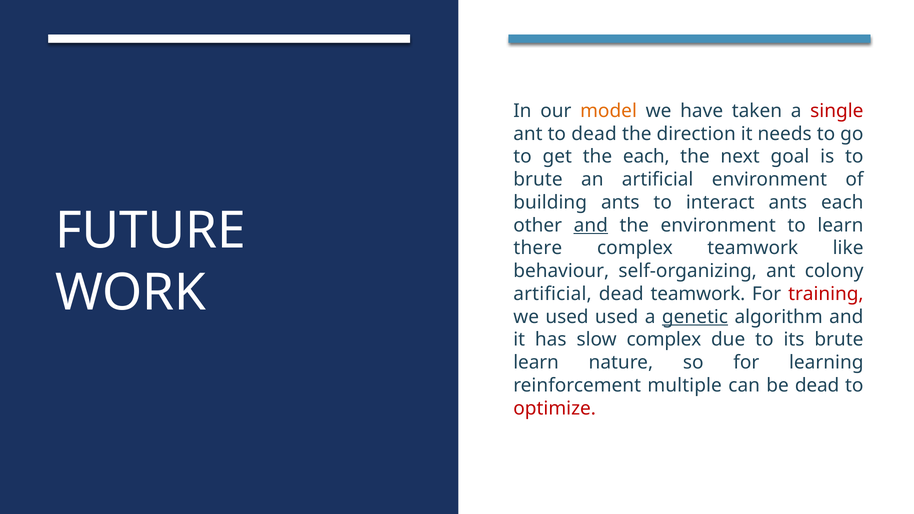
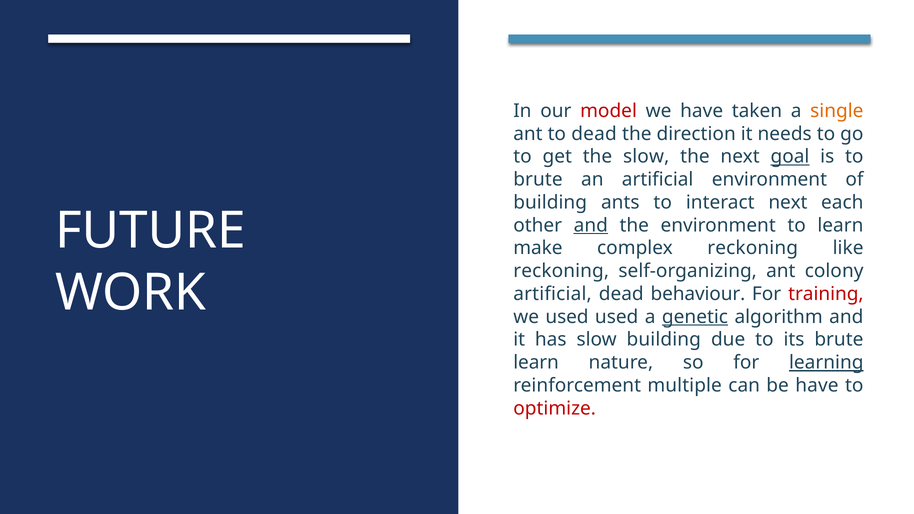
model colour: orange -> red
single colour: red -> orange
the each: each -> slow
goal underline: none -> present
interact ants: ants -> next
there: there -> make
complex teamwork: teamwork -> reckoning
behaviour at (561, 271): behaviour -> reckoning
dead teamwork: teamwork -> behaviour
slow complex: complex -> building
learning underline: none -> present
be dead: dead -> have
